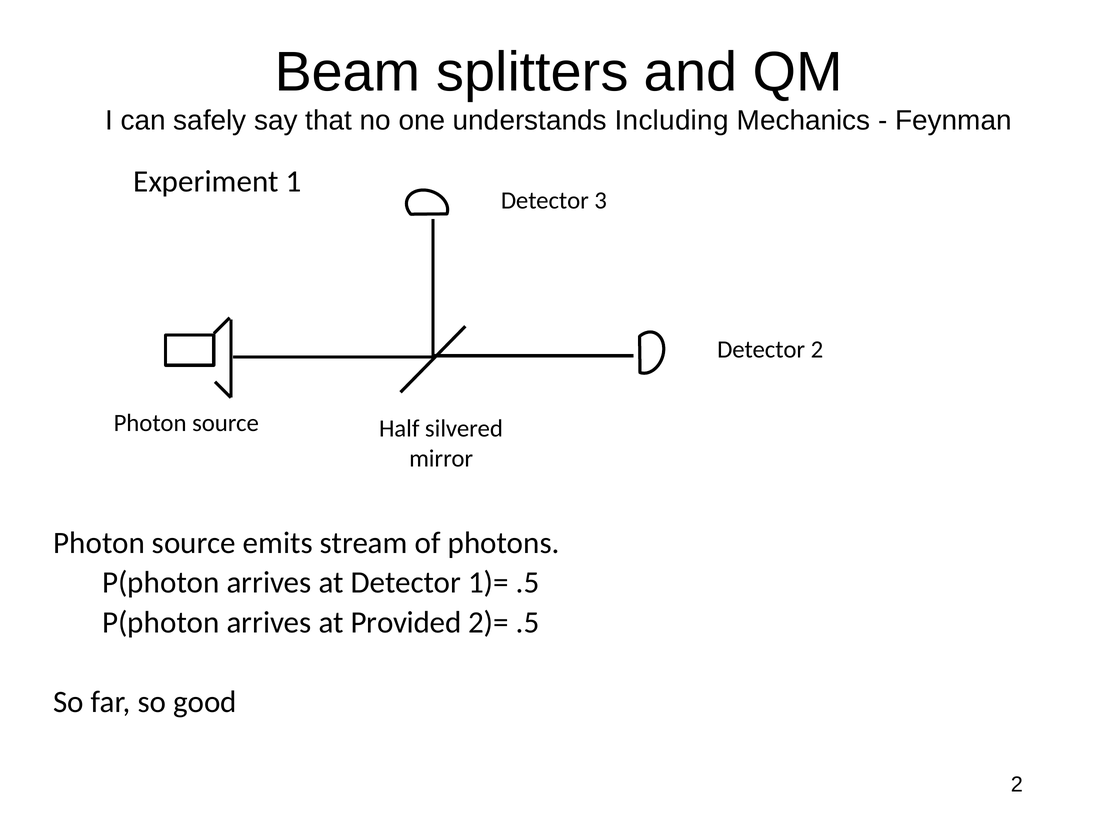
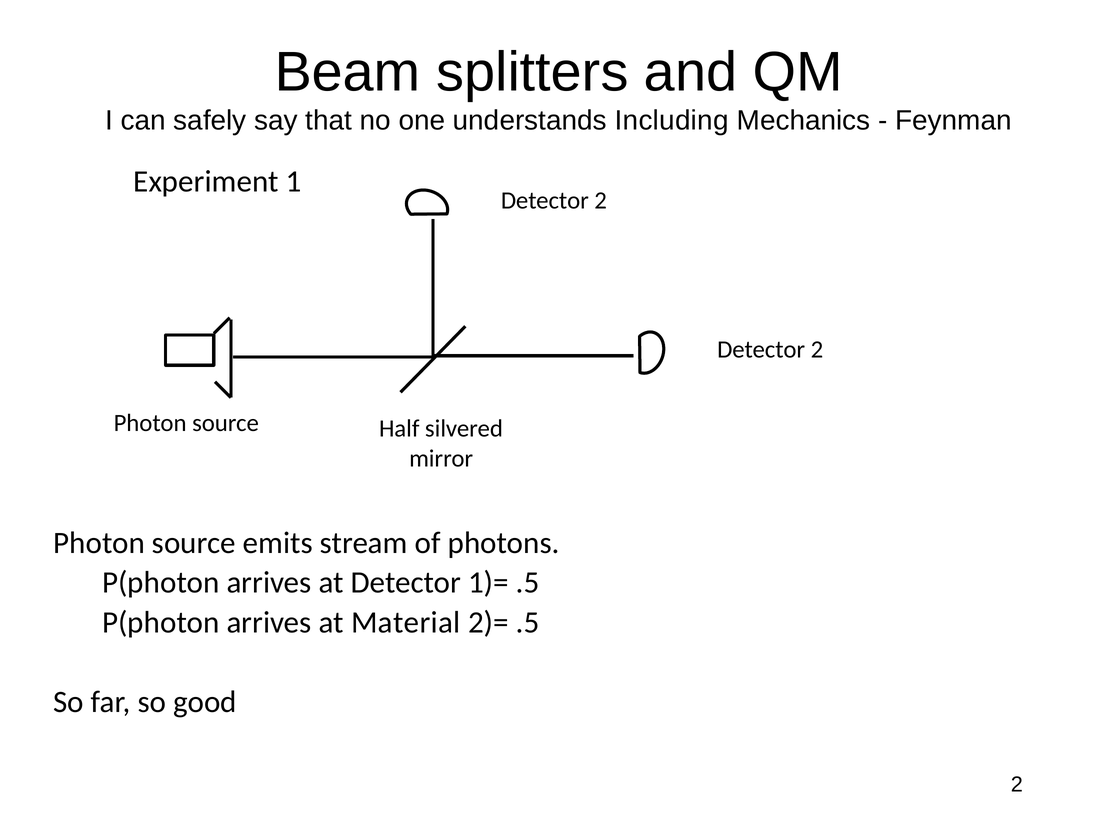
3 at (601, 200): 3 -> 2
Provided: Provided -> Material
